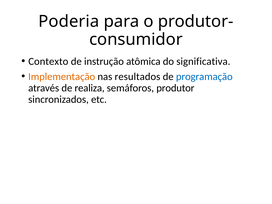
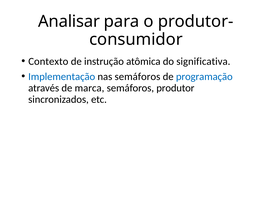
Poderia: Poderia -> Analisar
Implementação colour: orange -> blue
nas resultados: resultados -> semáforos
realiza: realiza -> marca
